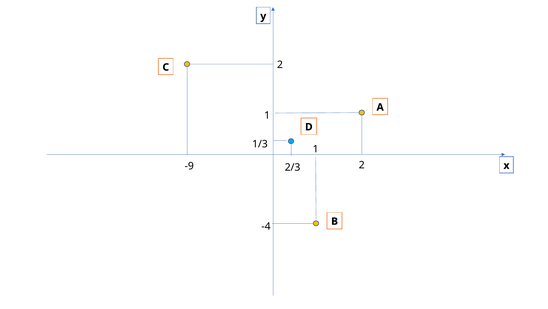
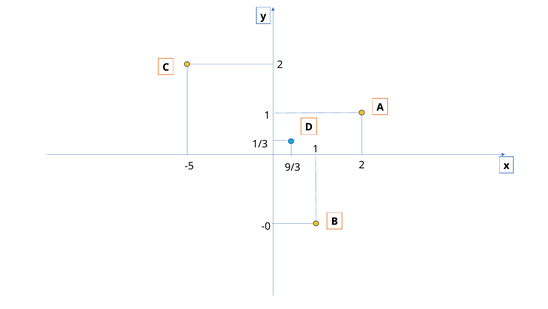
-9: -9 -> -5
2/3: 2/3 -> 9/3
-4: -4 -> -0
